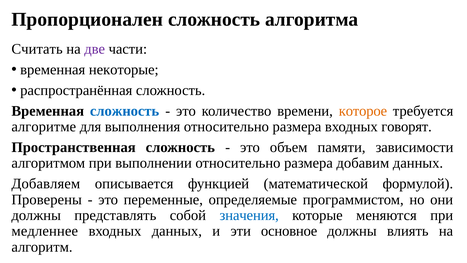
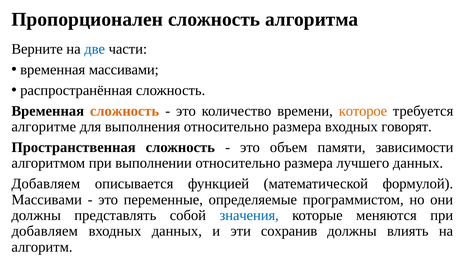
Считать: Считать -> Верните
две colour: purple -> blue
временная некоторые: некоторые -> массивами
сложность at (125, 111) colour: blue -> orange
добавим: добавим -> лучшего
Проверены at (47, 199): Проверены -> Массивами
медленнее at (45, 231): медленнее -> добавляем
основное: основное -> сохранив
